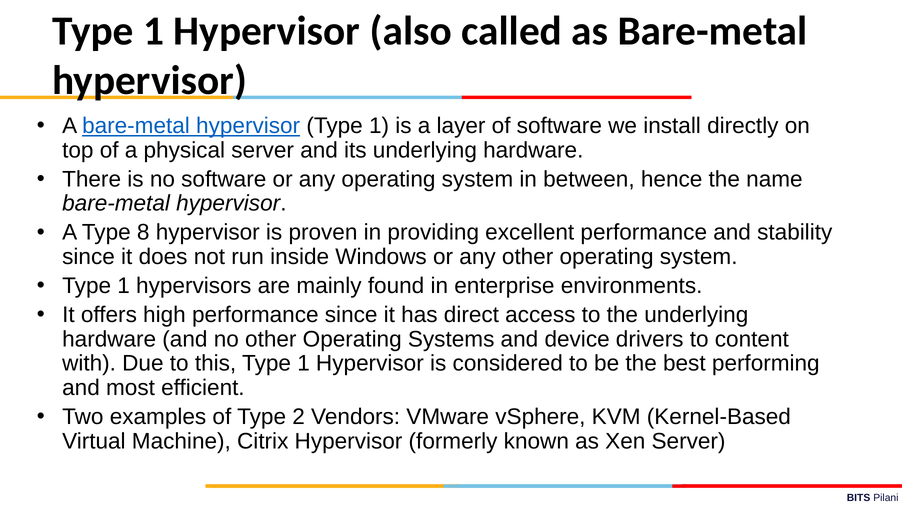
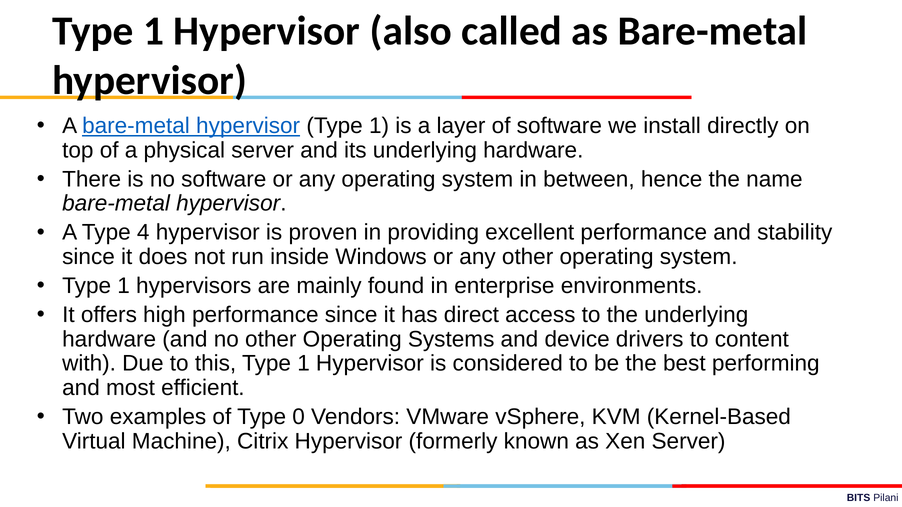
8: 8 -> 4
2: 2 -> 0
